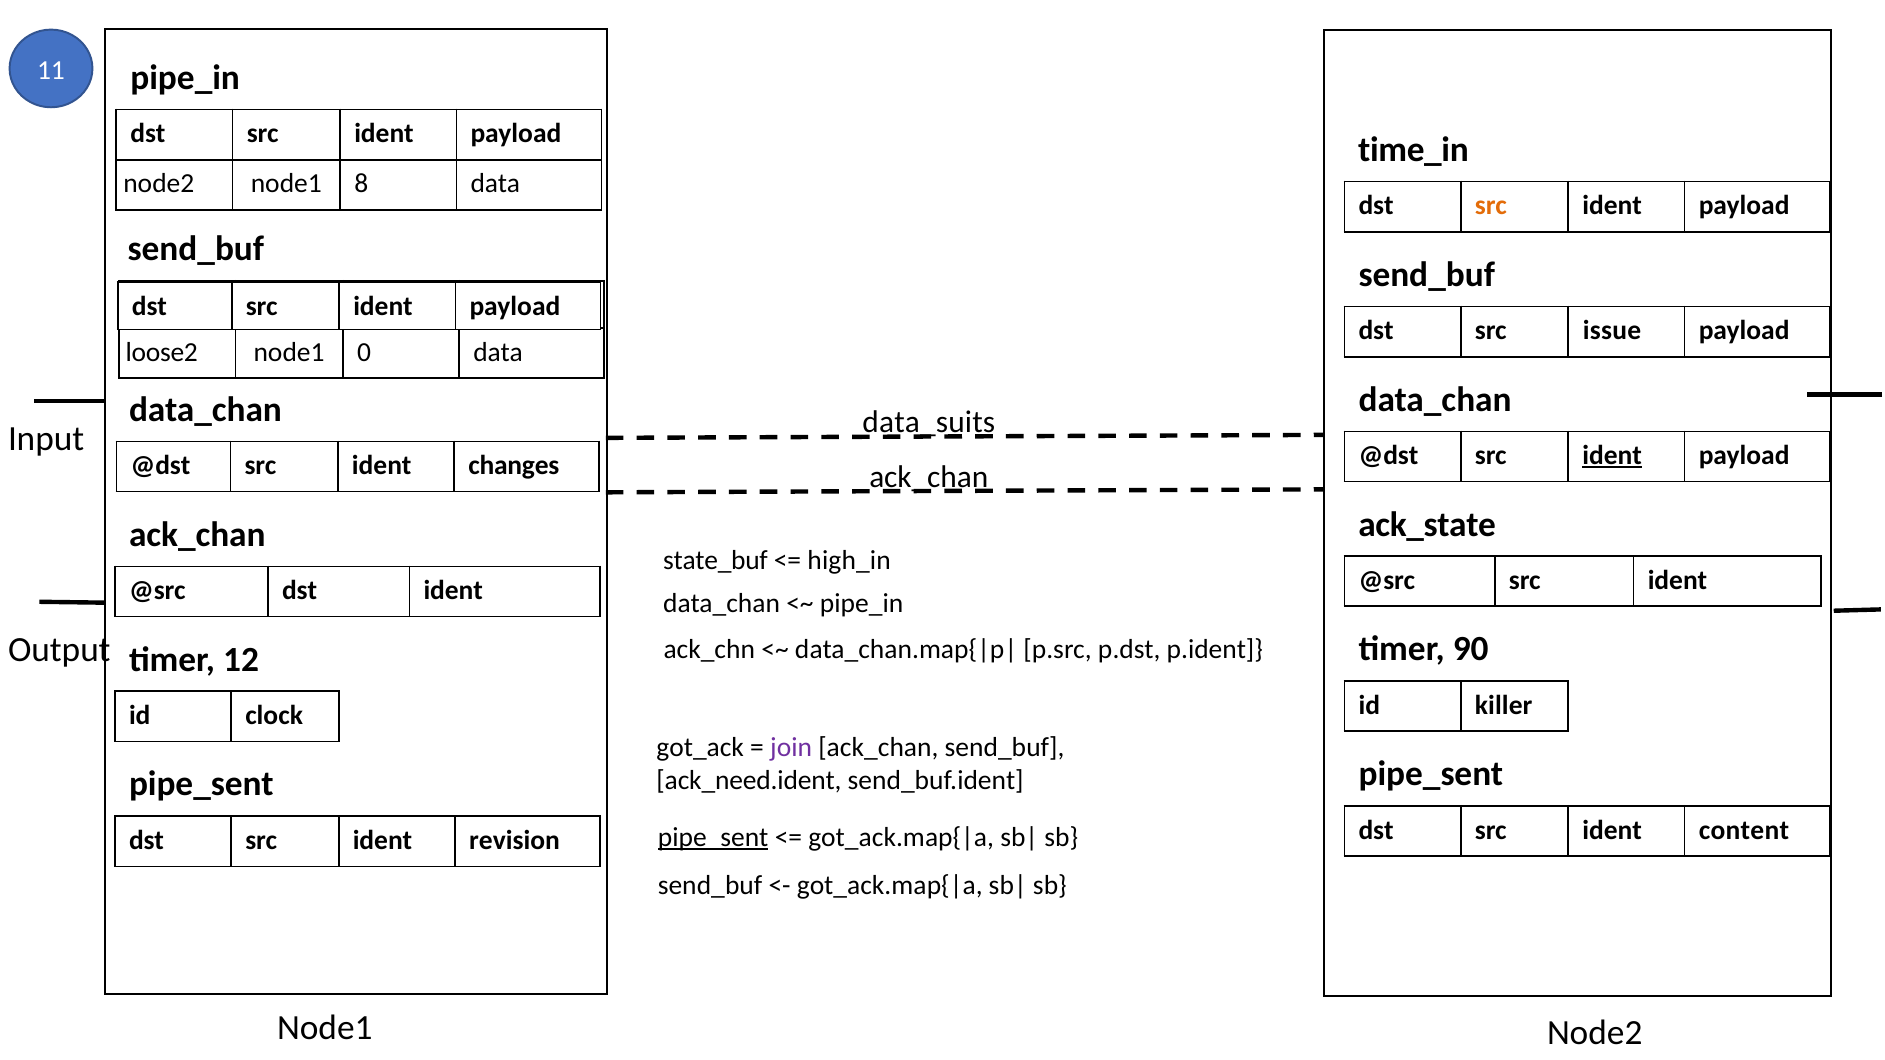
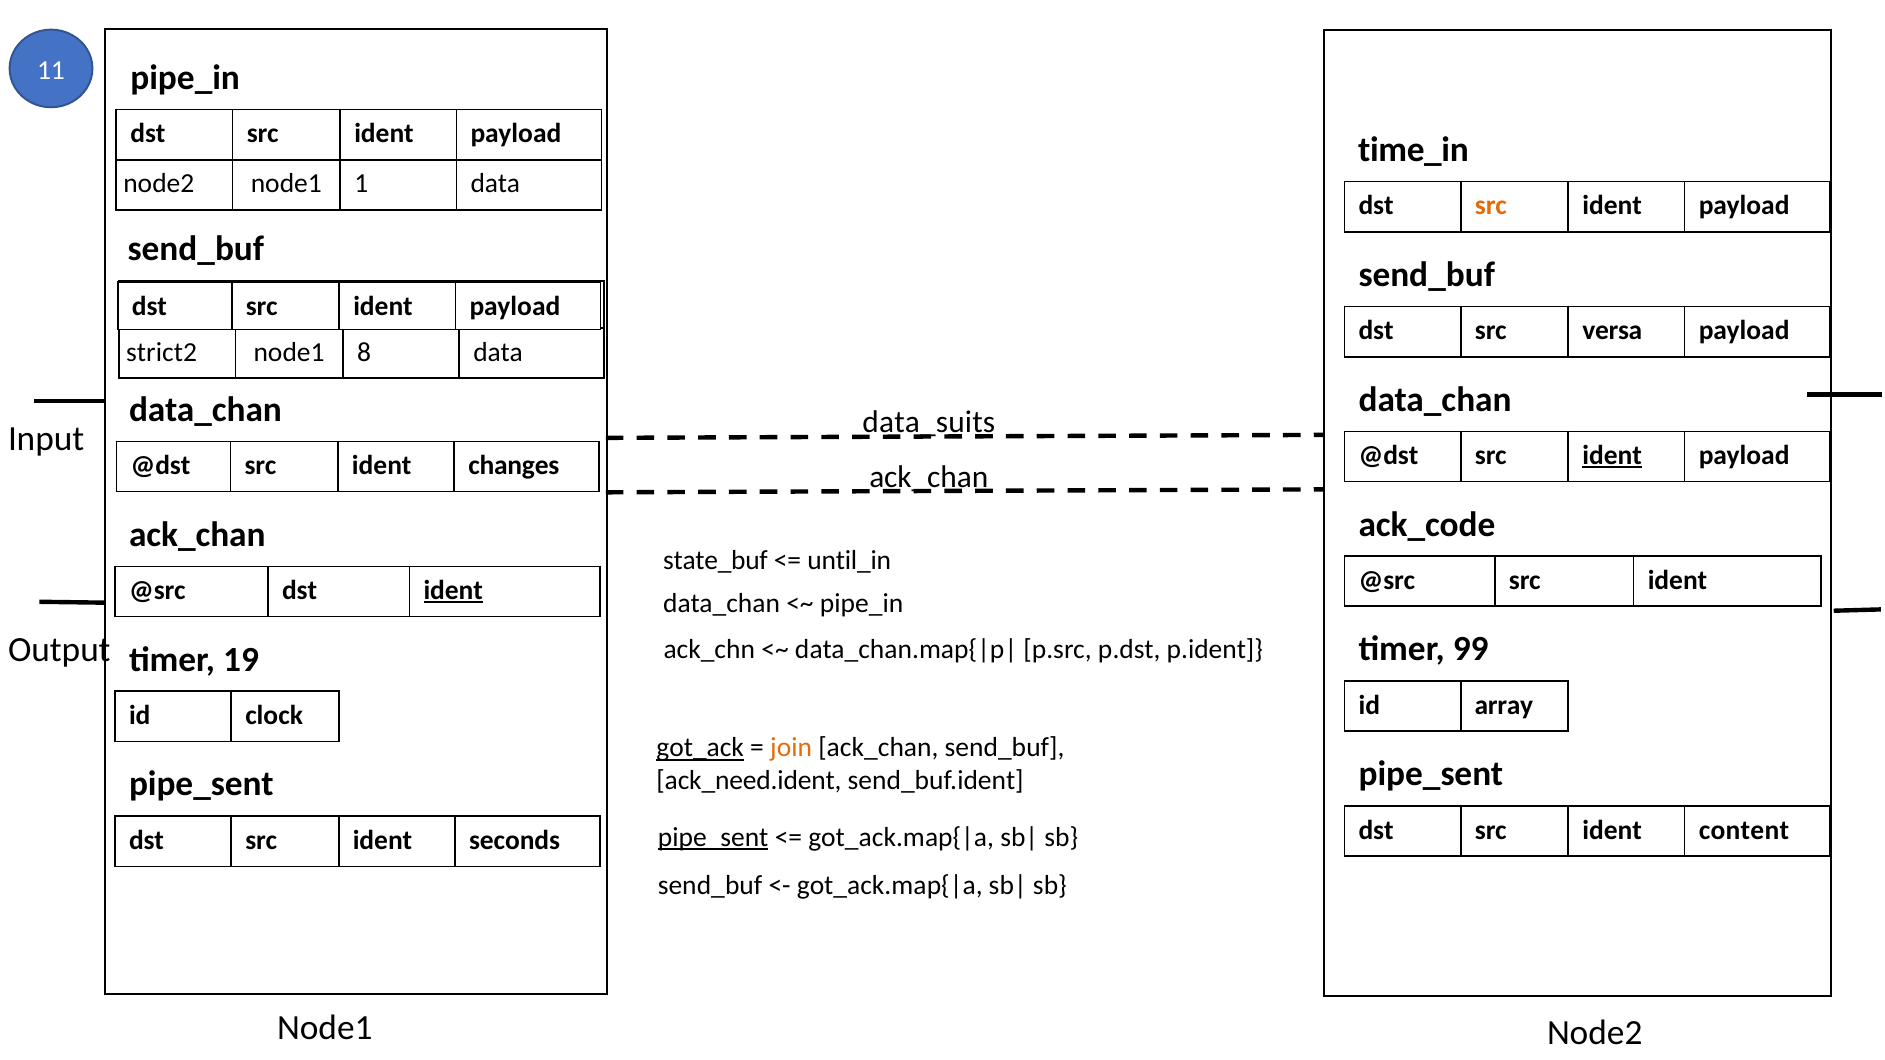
8: 8 -> 1
issue: issue -> versa
loose2: loose2 -> strict2
0: 0 -> 8
ack_state: ack_state -> ack_code
high_in: high_in -> until_in
ident at (453, 591) underline: none -> present
90: 90 -> 99
12: 12 -> 19
killer: killer -> array
got_ack underline: none -> present
join colour: purple -> orange
revision: revision -> seconds
